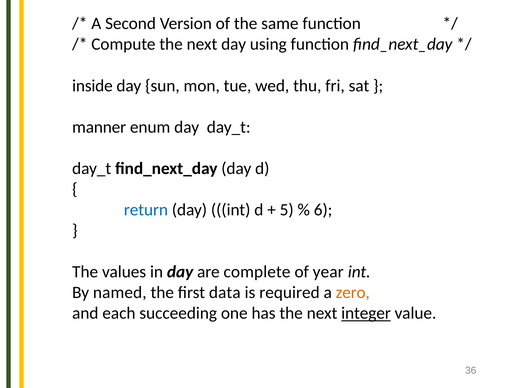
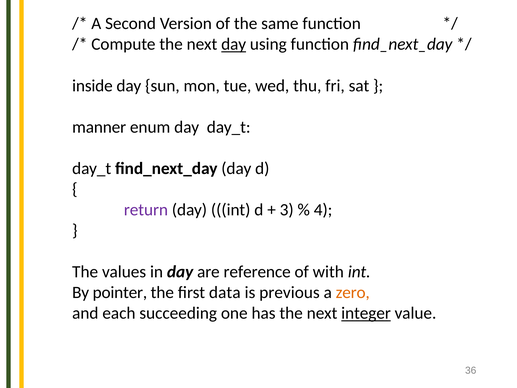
day at (234, 44) underline: none -> present
return colour: blue -> purple
5: 5 -> 3
6: 6 -> 4
complete: complete -> reference
year: year -> with
named: named -> pointer
required: required -> previous
